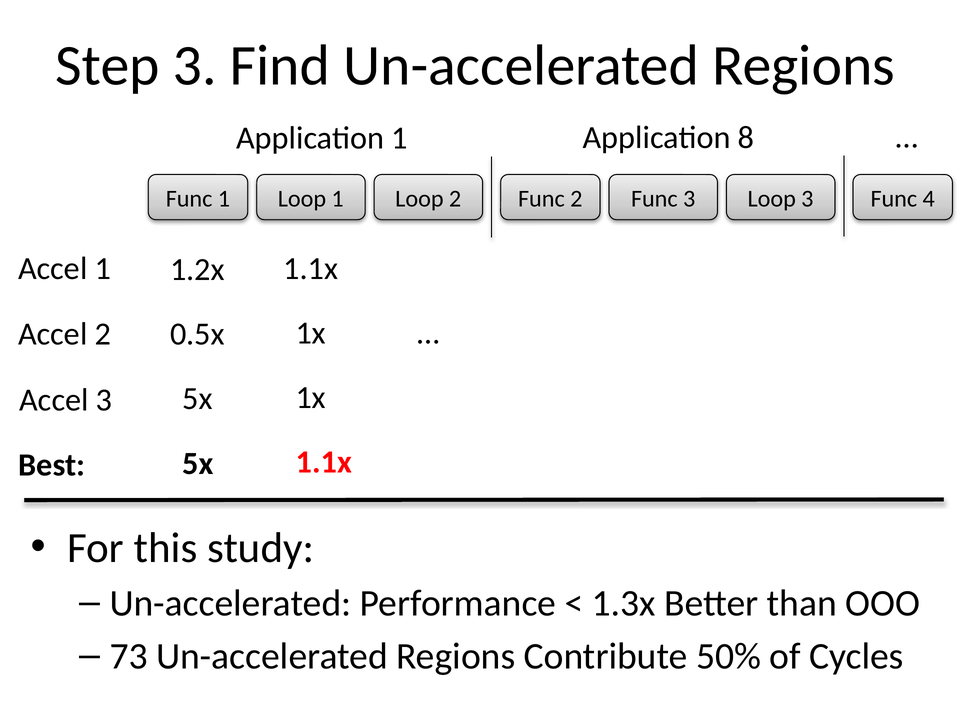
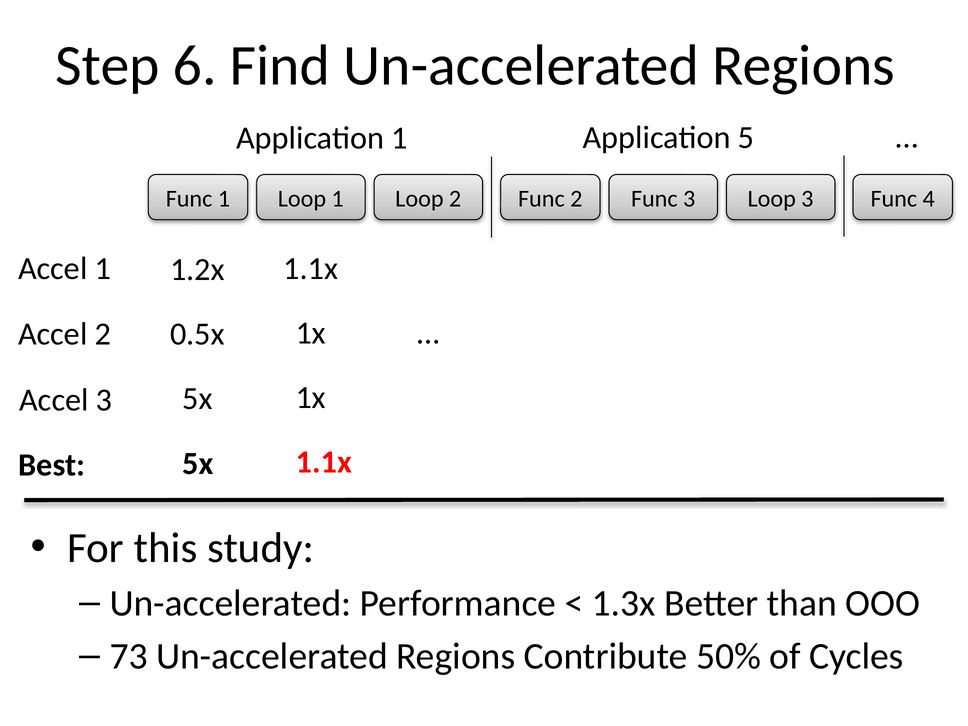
Step 3: 3 -> 6
8: 8 -> 5
